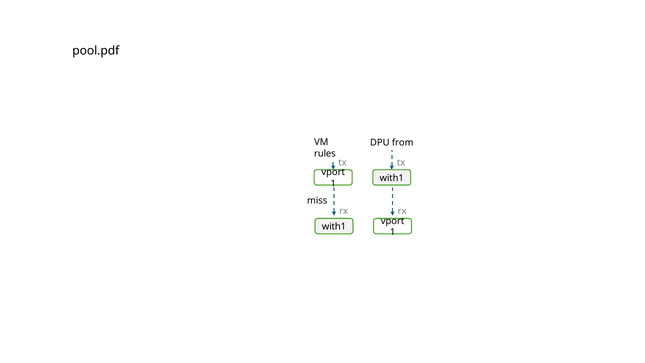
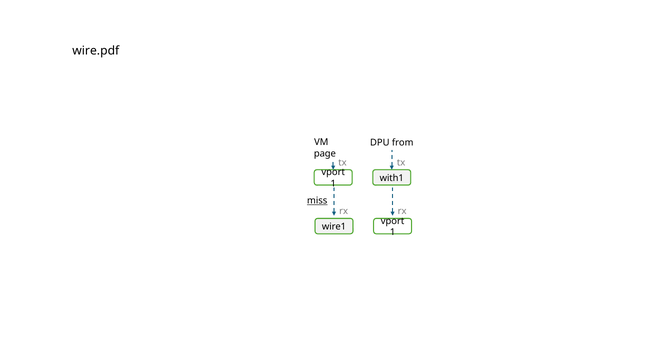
pool.pdf: pool.pdf -> wire.pdf
rules: rules -> page
miss underline: none -> present
with1 at (334, 227): with1 -> wire1
